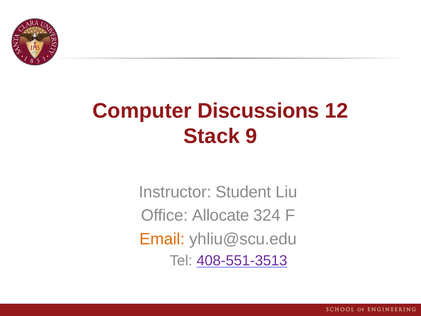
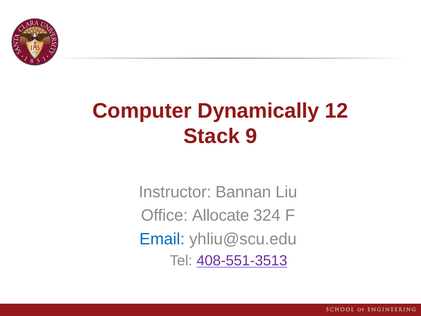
Discussions: Discussions -> Dynamically
Student: Student -> Bannan
Email colour: orange -> blue
